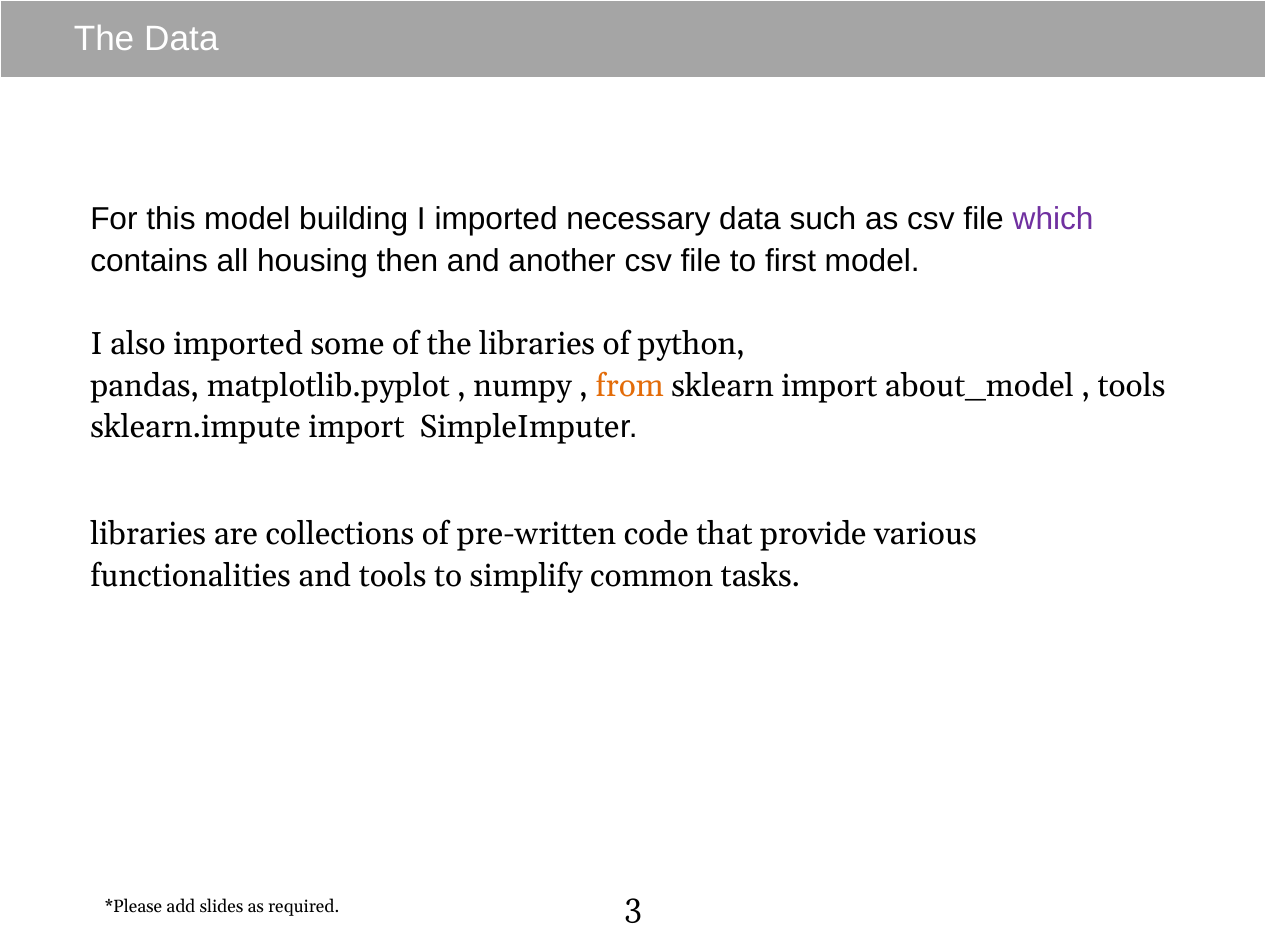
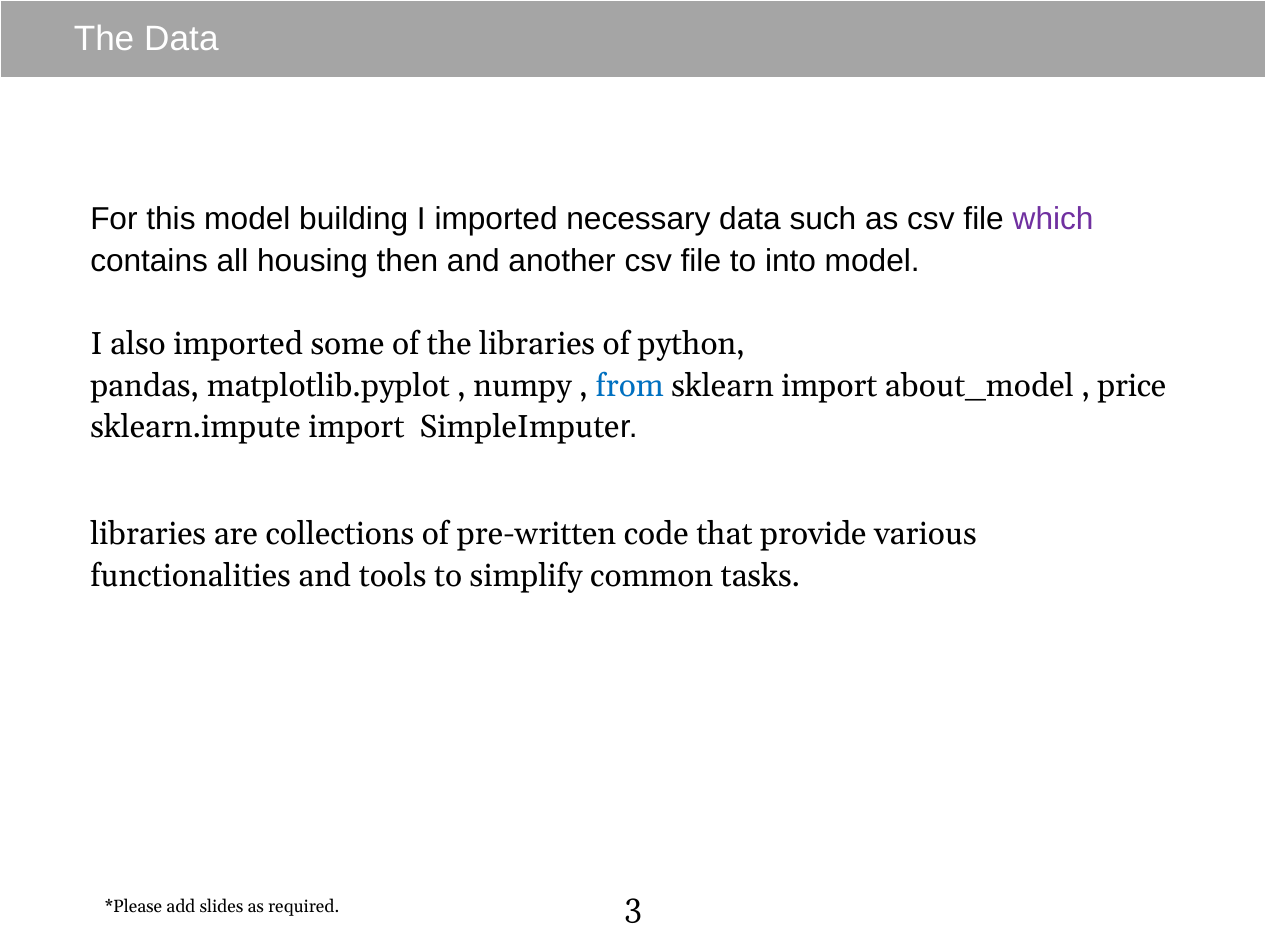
first: first -> into
from colour: orange -> blue
tools at (1132, 386): tools -> price
